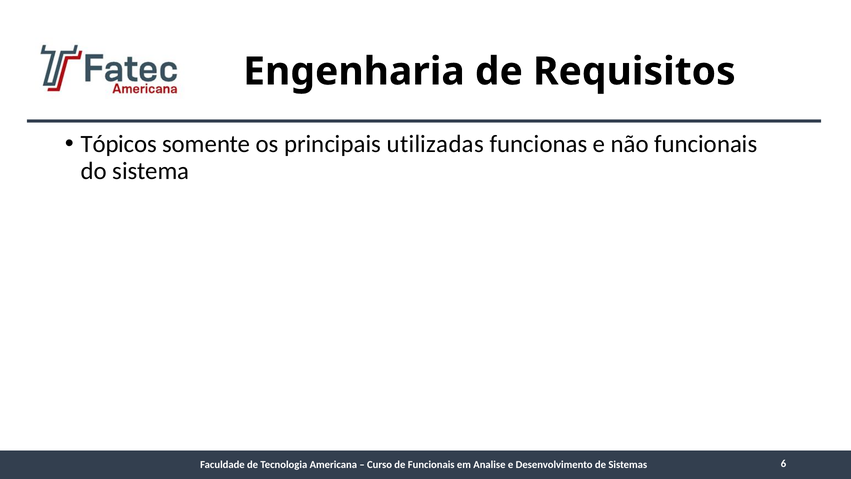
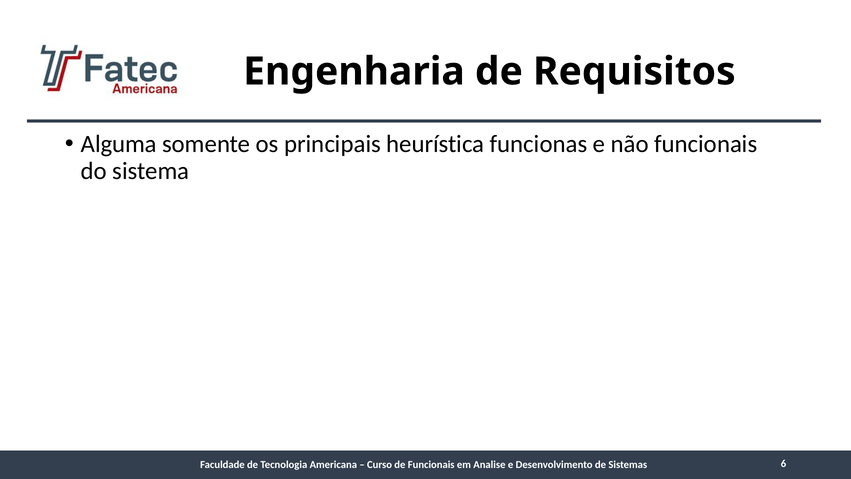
Tópicos: Tópicos -> Alguma
utilizadas: utilizadas -> heurística
